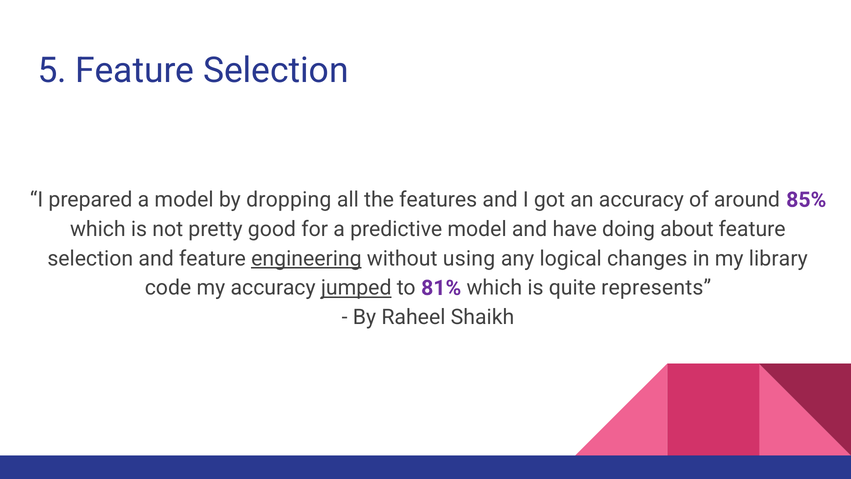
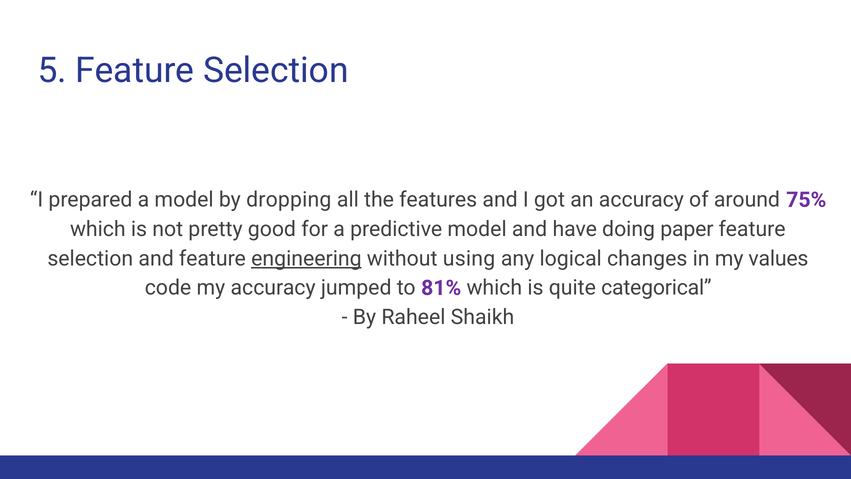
85%: 85% -> 75%
about: about -> paper
library: library -> values
jumped underline: present -> none
represents: represents -> categorical
